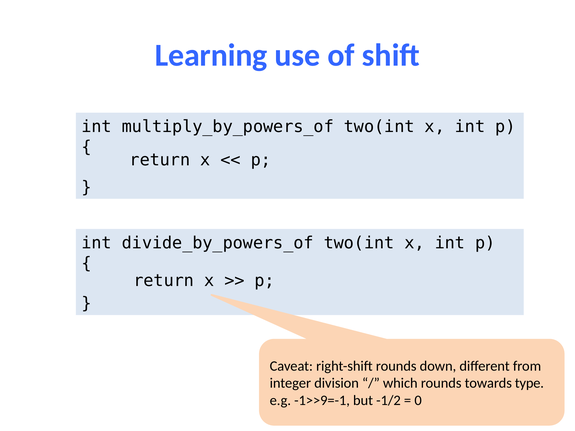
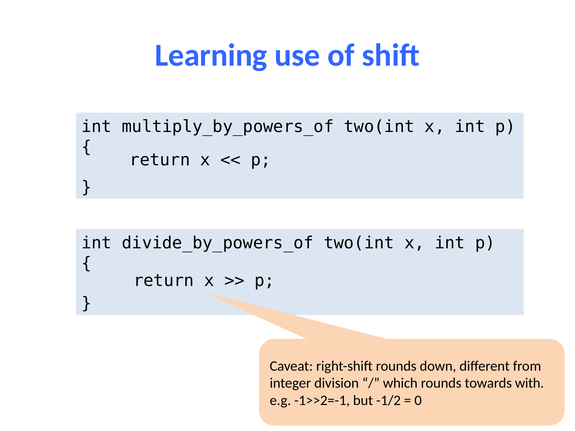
type: type -> with
-1>>9=-1: -1>>9=-1 -> -1>>2=-1
